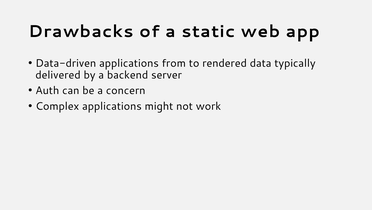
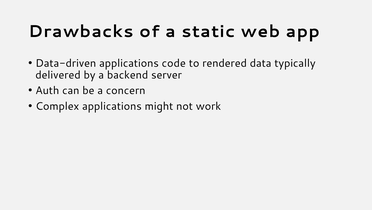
from: from -> code
